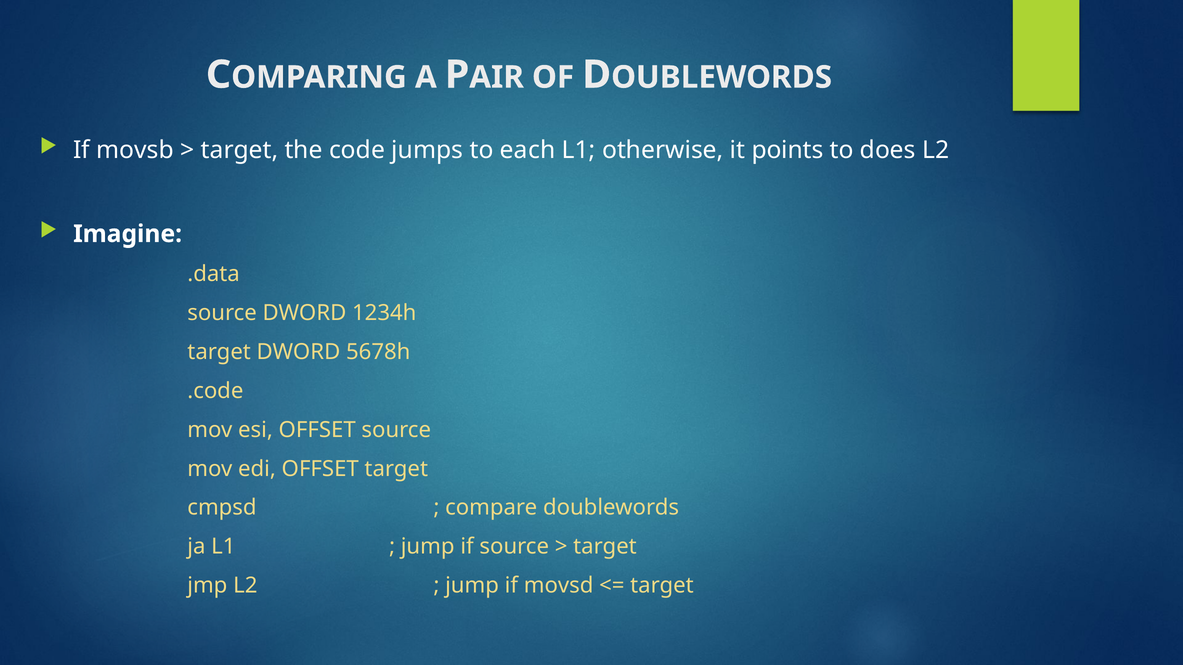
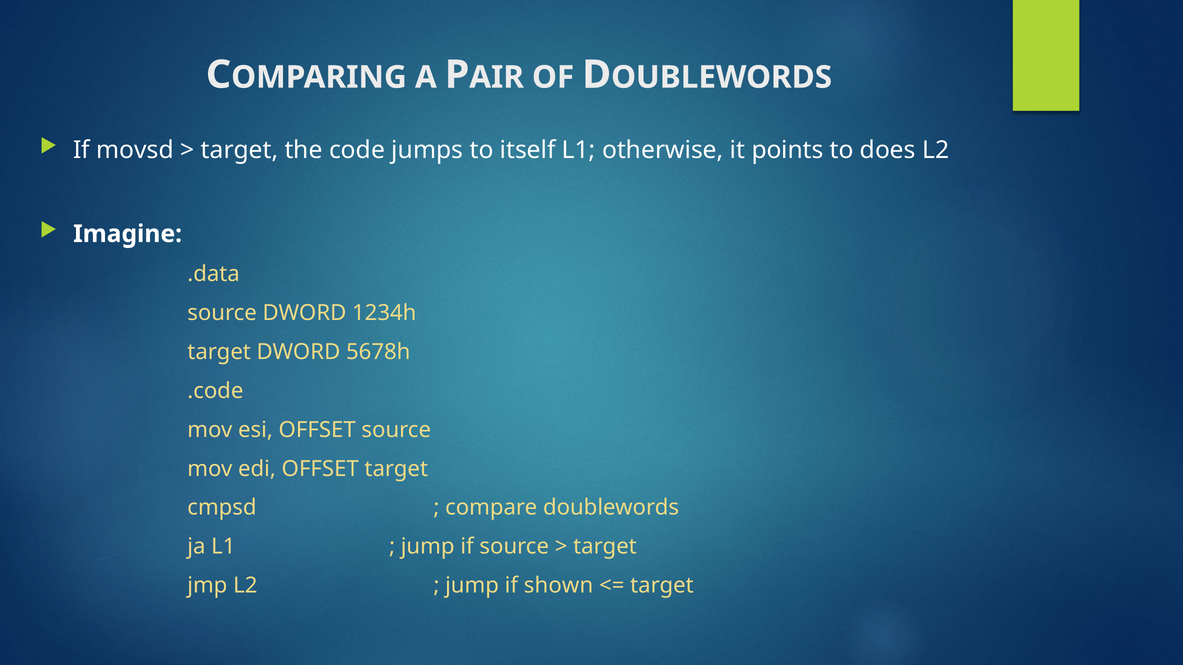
movsb: movsb -> movsd
each: each -> itself
movsd: movsd -> shown
